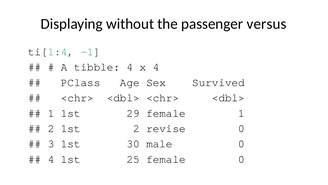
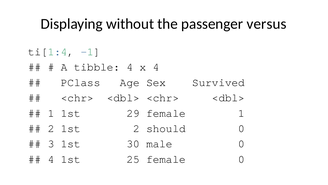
revise: revise -> should
